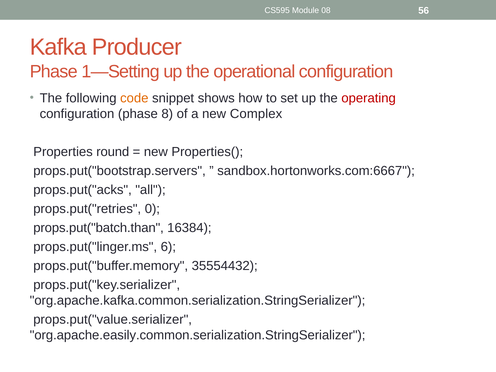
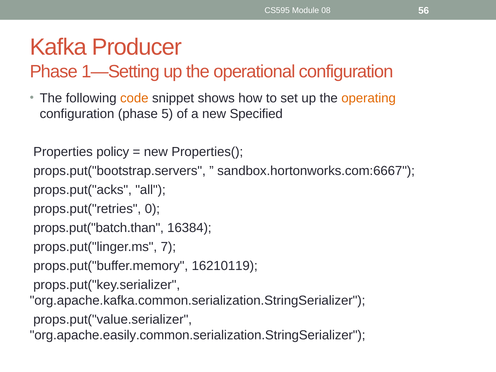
operating colour: red -> orange
8: 8 -> 5
Complex: Complex -> Specified
round: round -> policy
6: 6 -> 7
35554432: 35554432 -> 16210119
